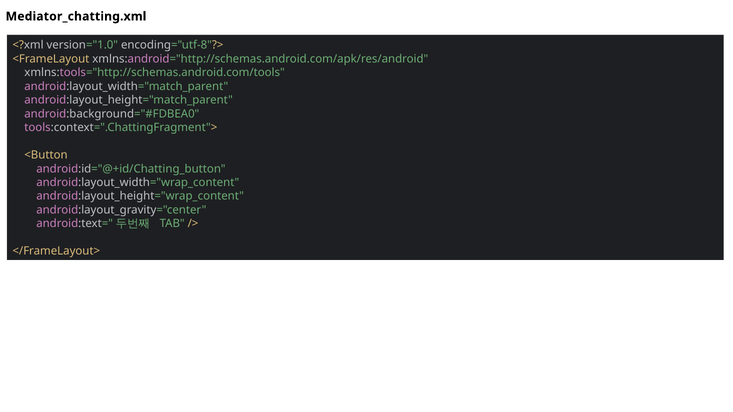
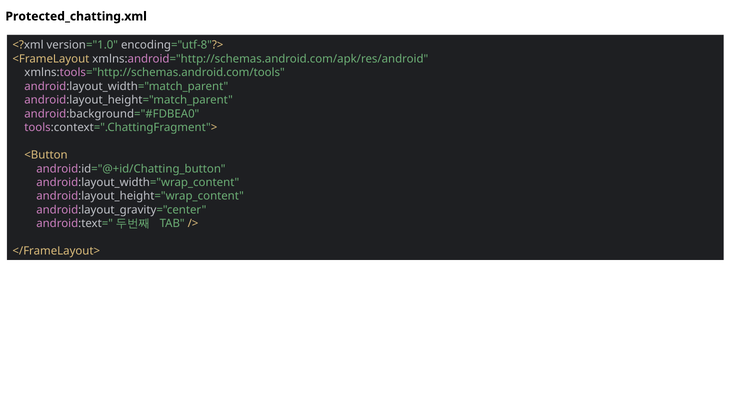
Mediator_chatting.xml: Mediator_chatting.xml -> Protected_chatting.xml
